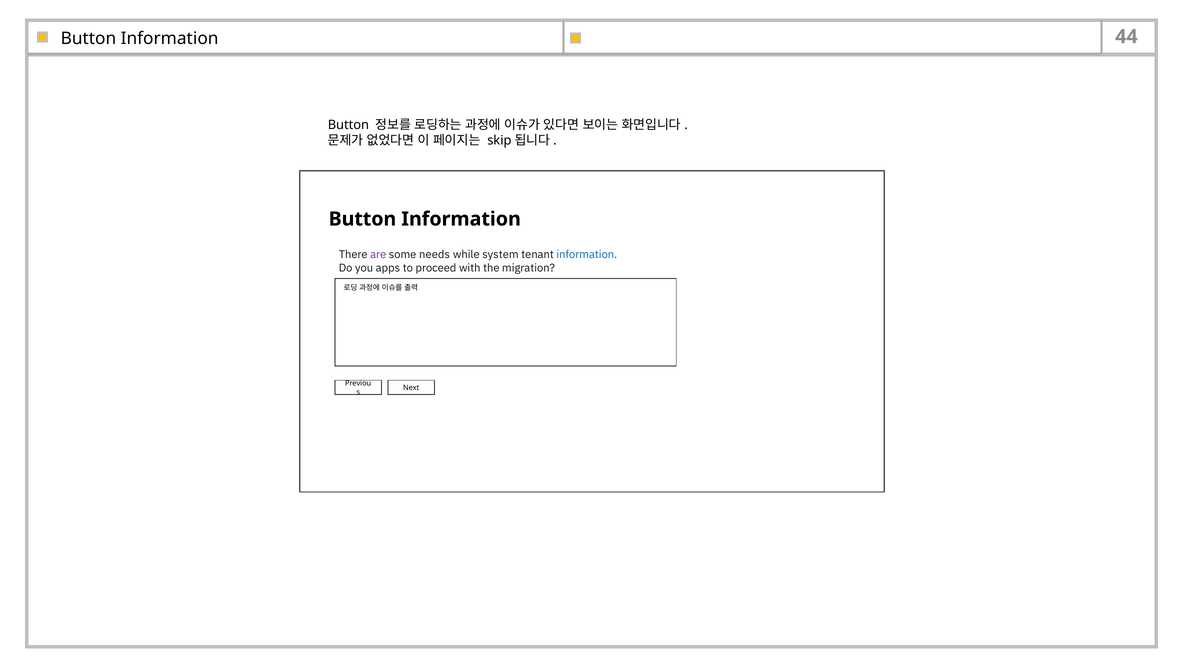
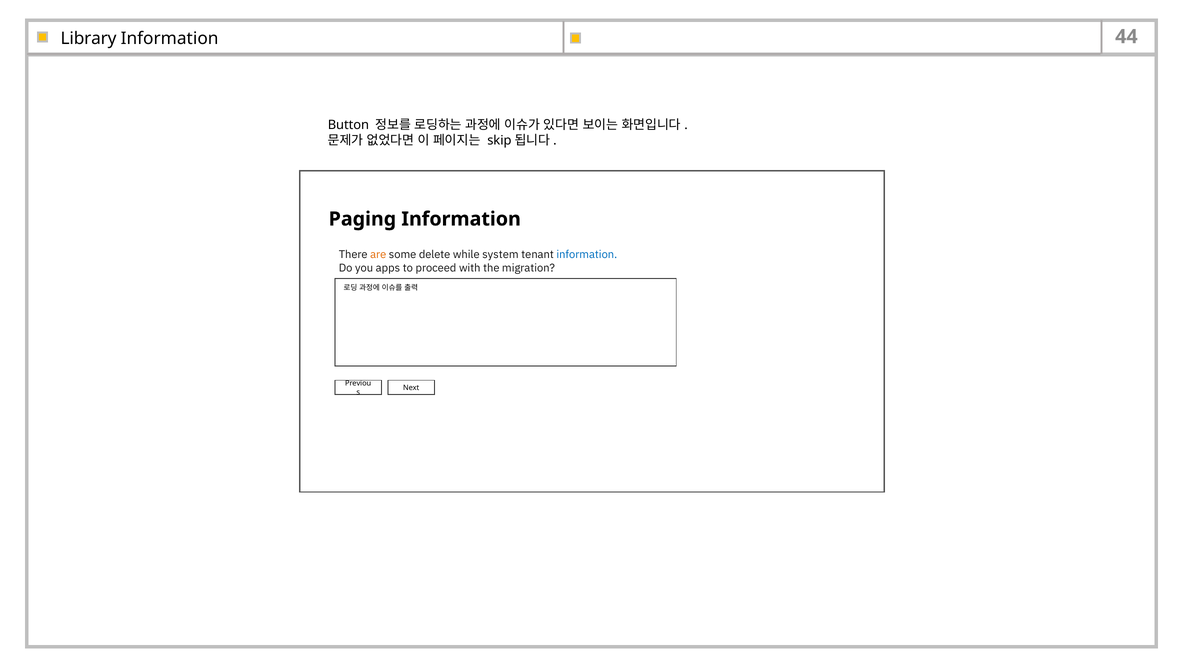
Button at (88, 39): Button -> Library
Button at (362, 219): Button -> Paging
are colour: purple -> orange
needs: needs -> delete
